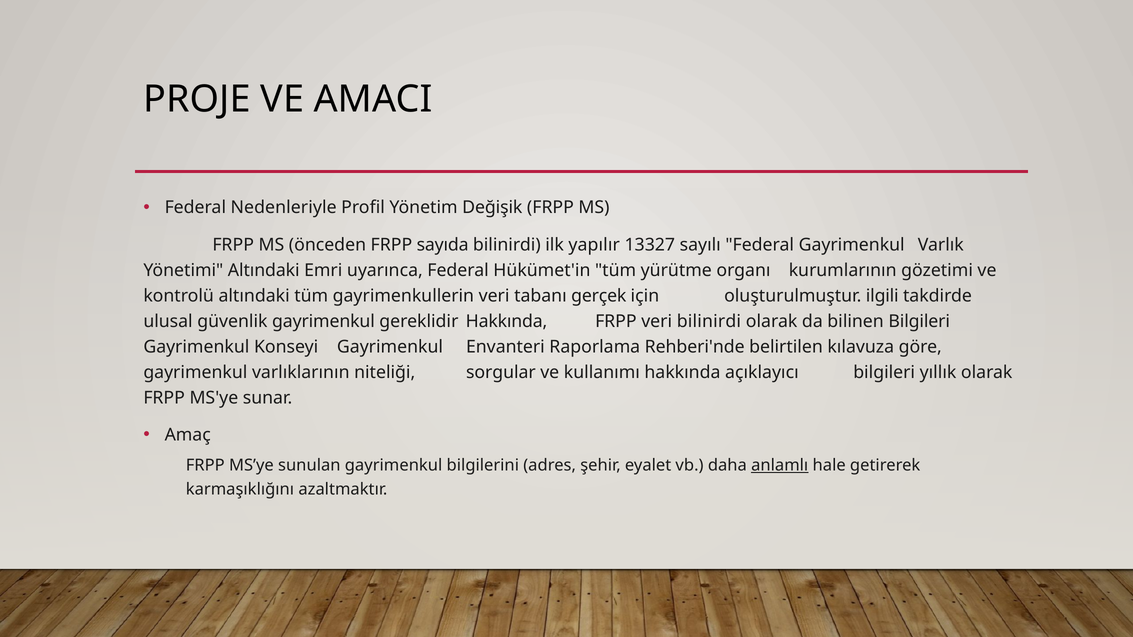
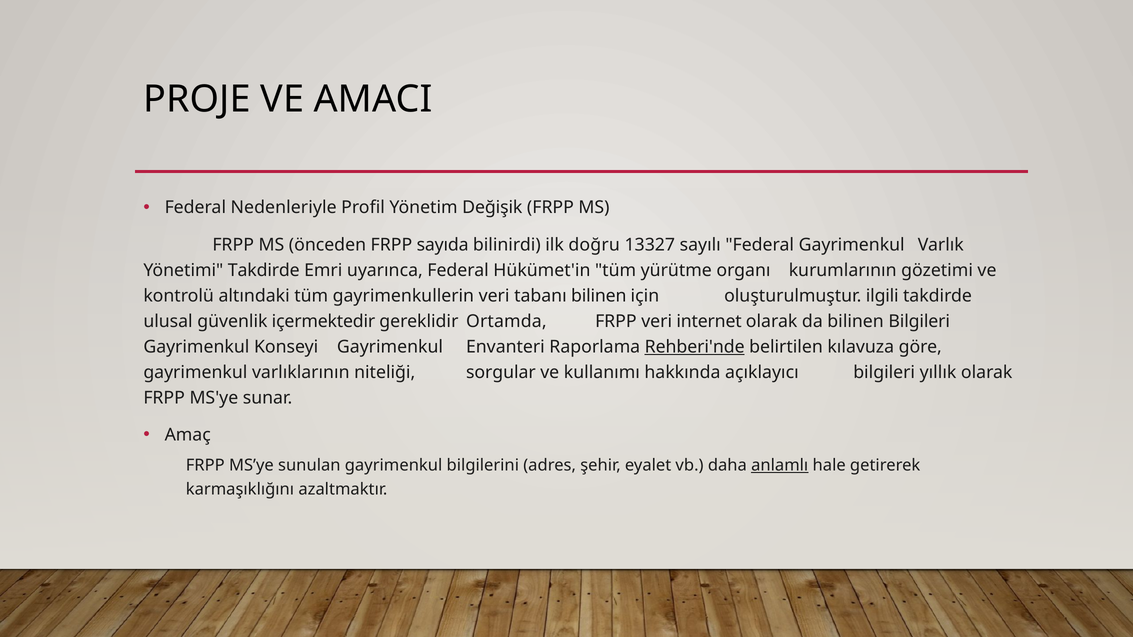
yapılır: yapılır -> doğru
Yönetimi Altındaki: Altındaki -> Takdirde
tabanı gerçek: gerçek -> bilinen
güvenlik gayrimenkul: gayrimenkul -> içermektedir
gereklidir Hakkında: Hakkında -> Ortamda
veri bilinirdi: bilinirdi -> internet
Rehberi'nde underline: none -> present
